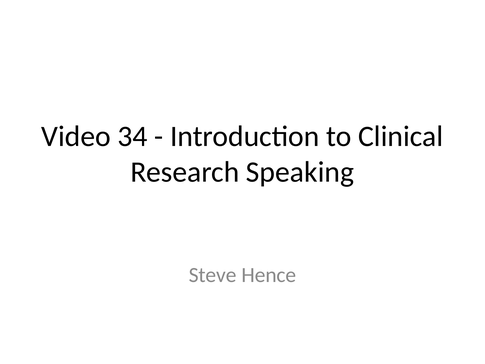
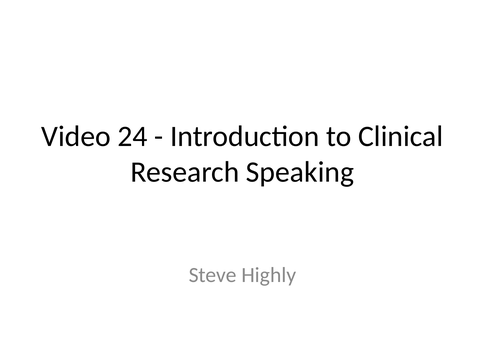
34: 34 -> 24
Hence: Hence -> Highly
